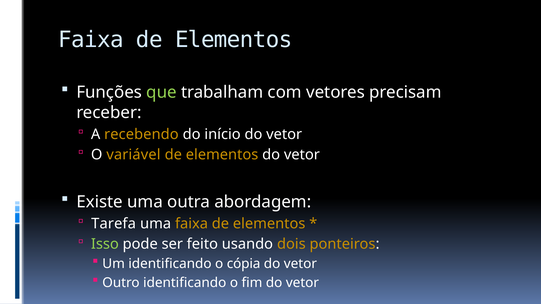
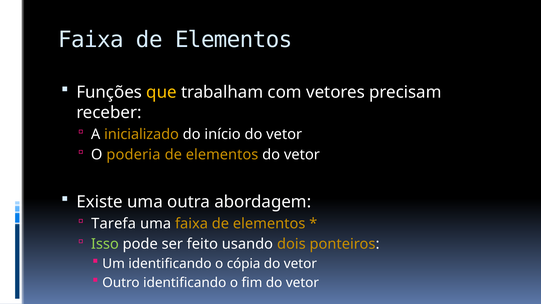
que colour: light green -> yellow
recebendo: recebendo -> inicializado
variável: variável -> poderia
